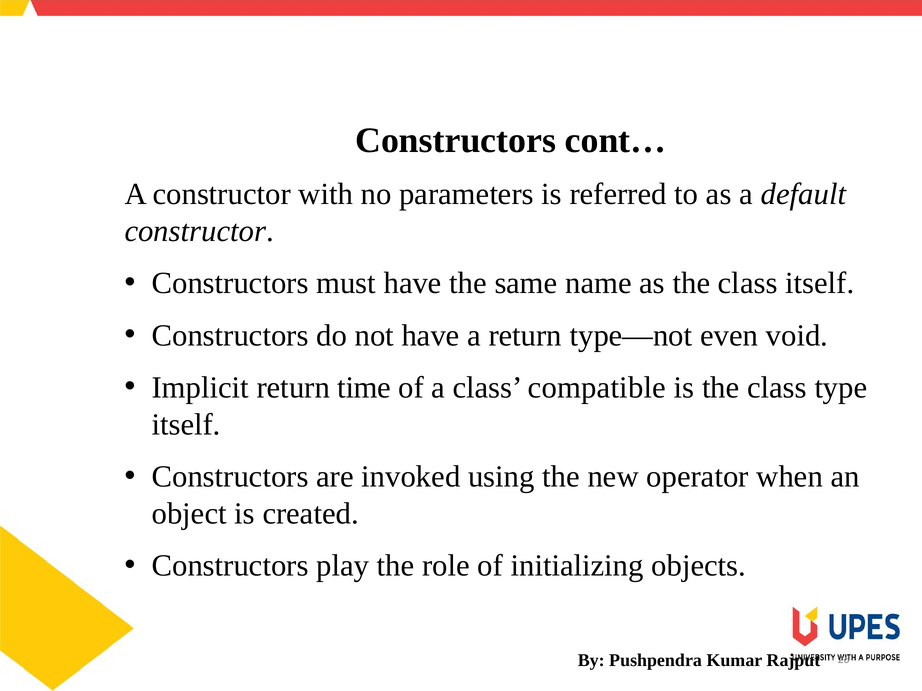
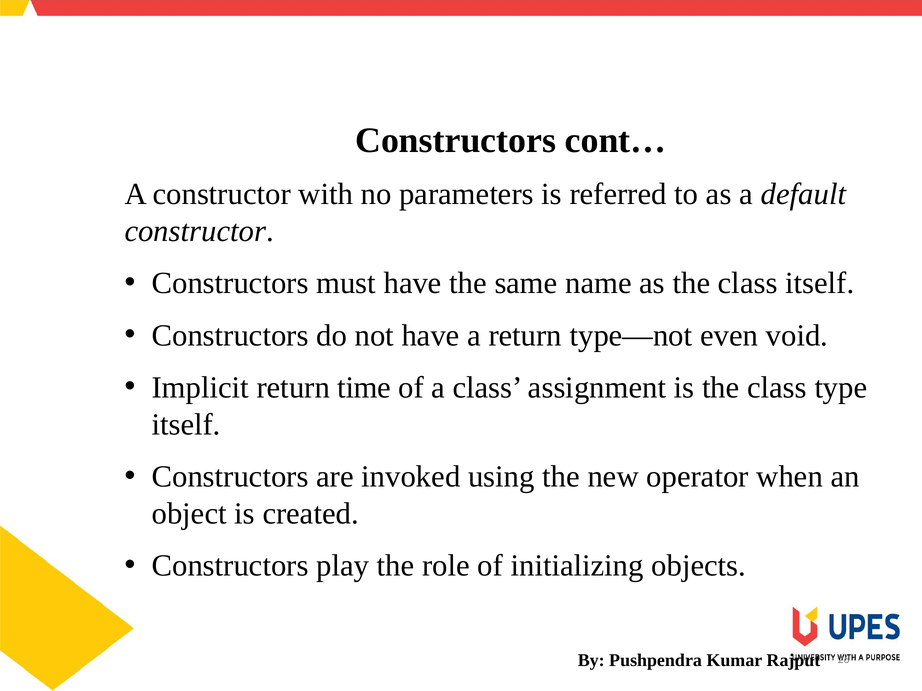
compatible: compatible -> assignment
